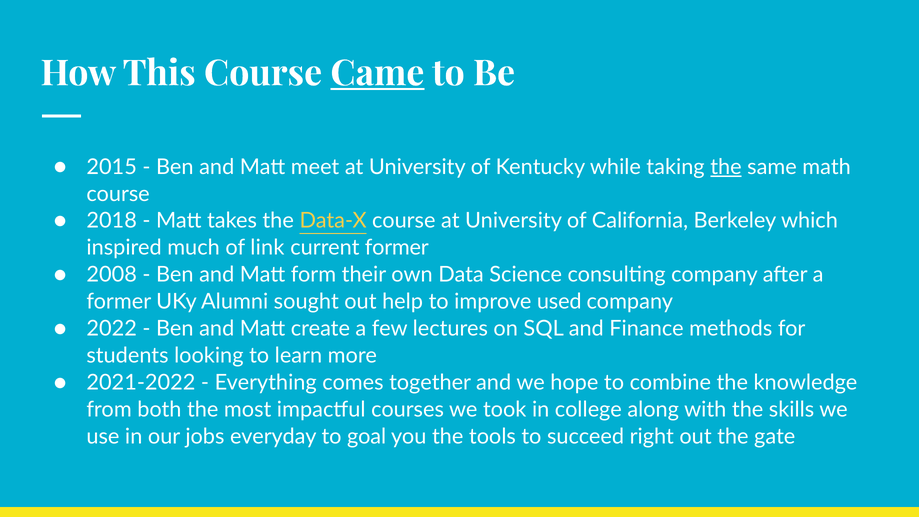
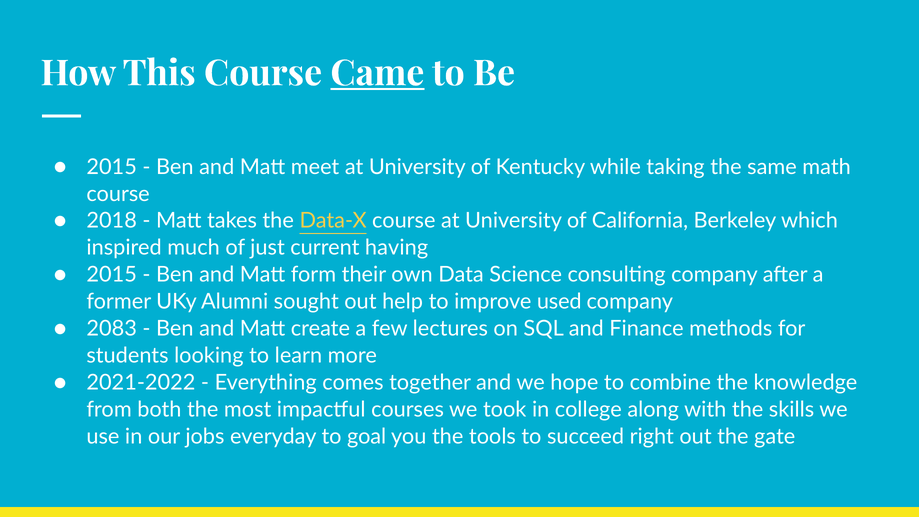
the at (726, 167) underline: present -> none
link: link -> just
current former: former -> having
2008 at (112, 275): 2008 -> 2015
2022: 2022 -> 2083
